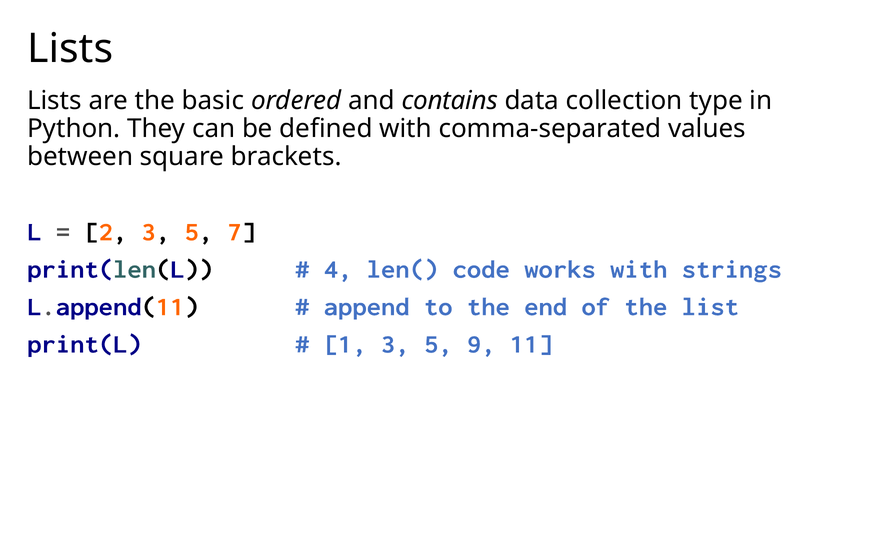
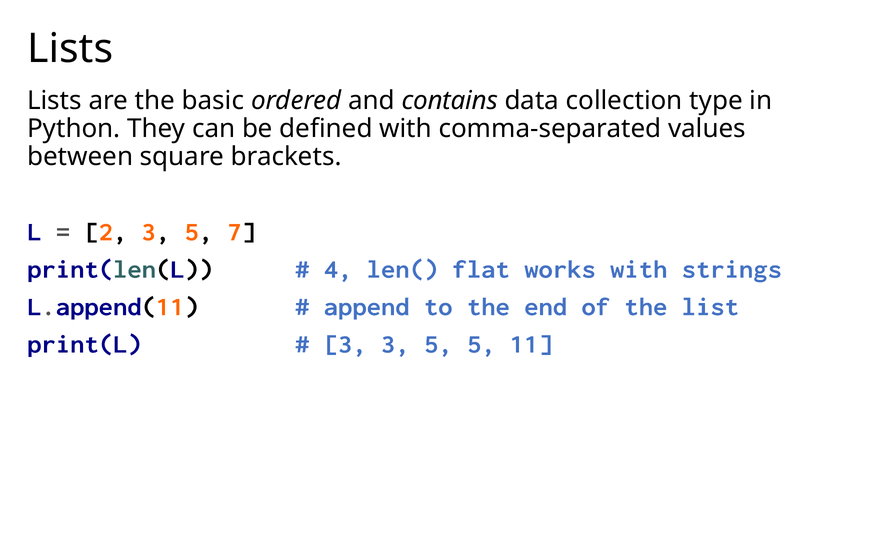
code: code -> flat
1 at (345, 344): 1 -> 3
5 9: 9 -> 5
